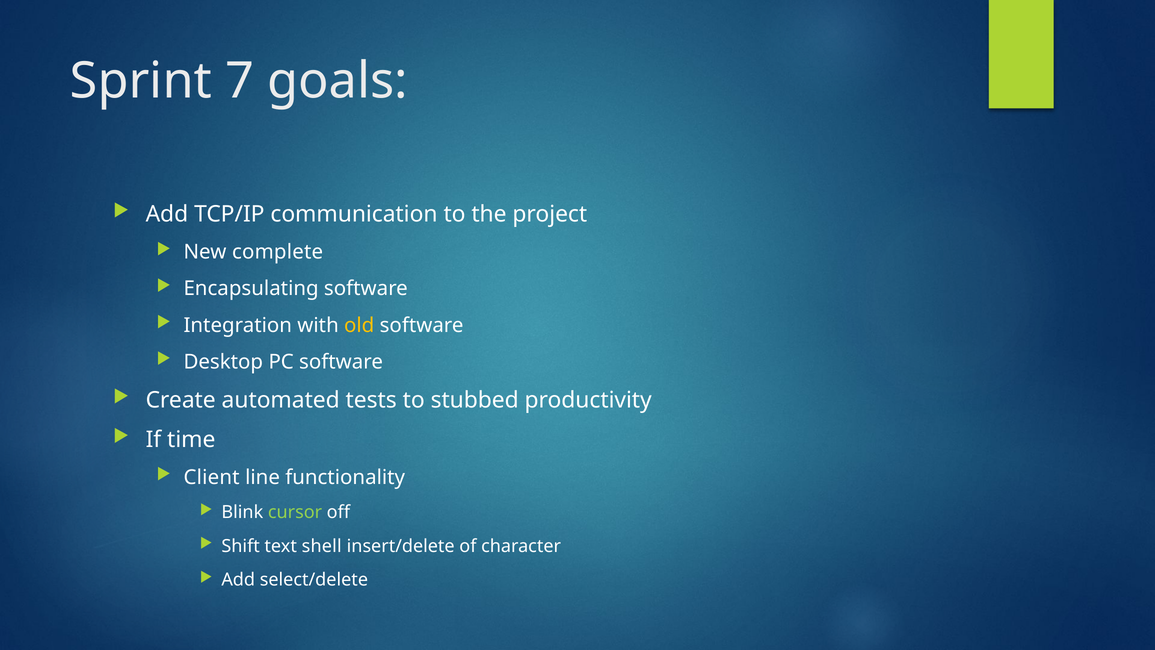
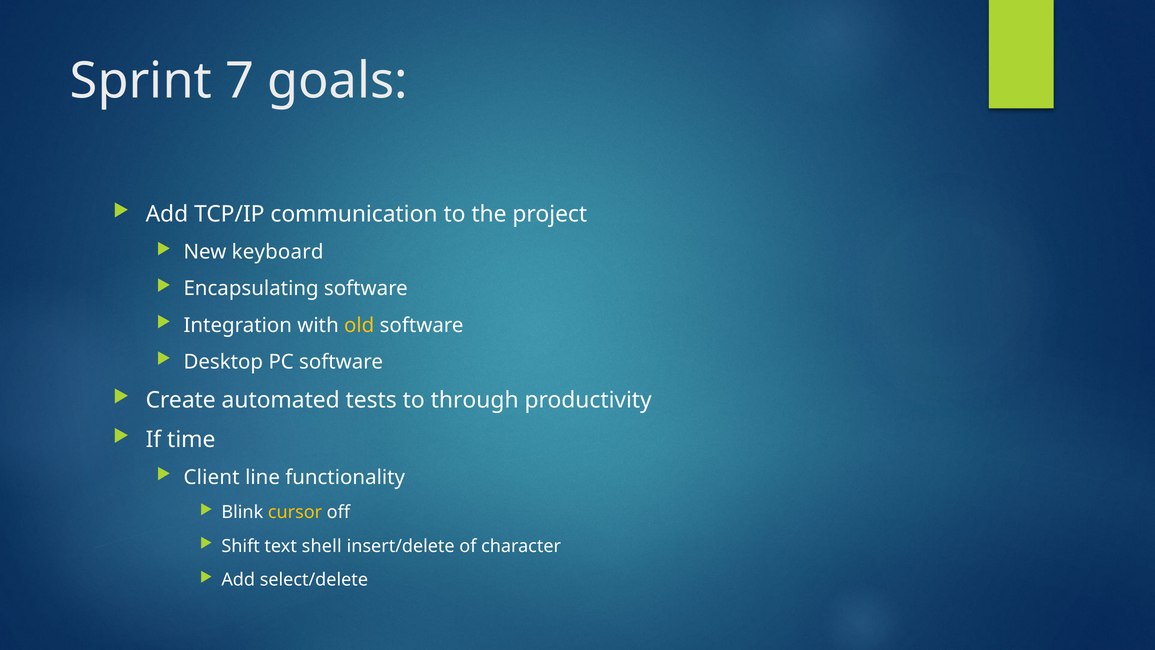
complete: complete -> keyboard
stubbed: stubbed -> through
cursor colour: light green -> yellow
